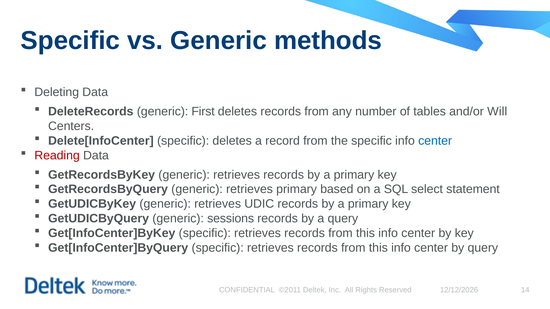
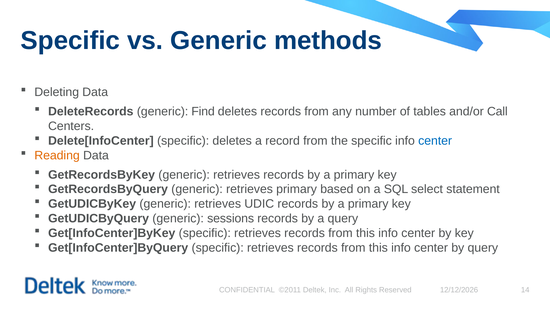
First: First -> Find
Will: Will -> Call
Reading colour: red -> orange
